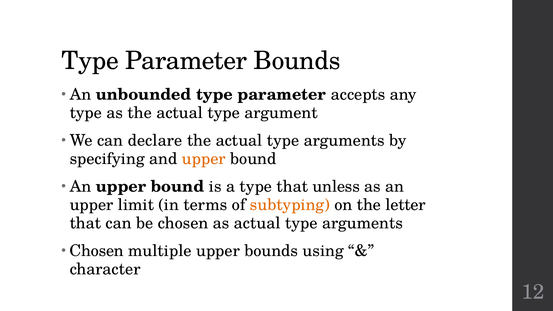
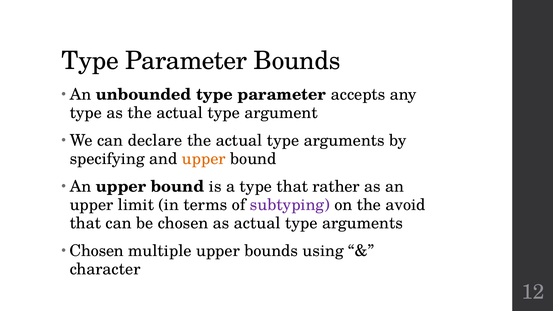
unless: unless -> rather
subtyping colour: orange -> purple
letter: letter -> avoid
